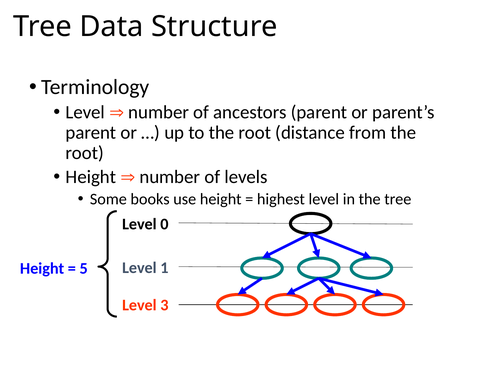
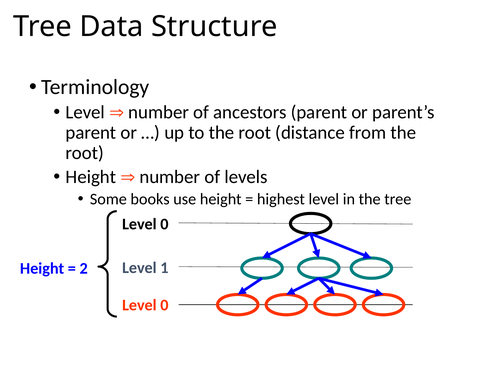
5: 5 -> 2
3 at (164, 305): 3 -> 0
